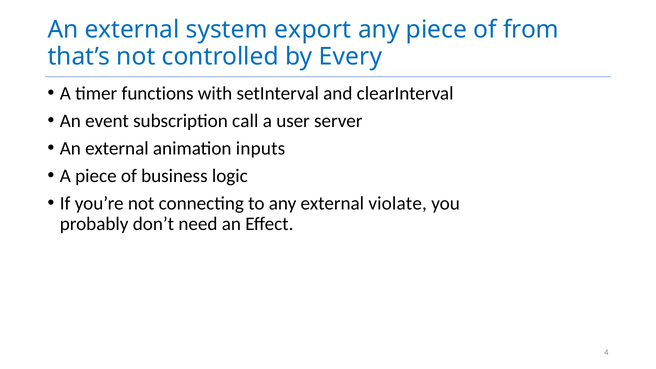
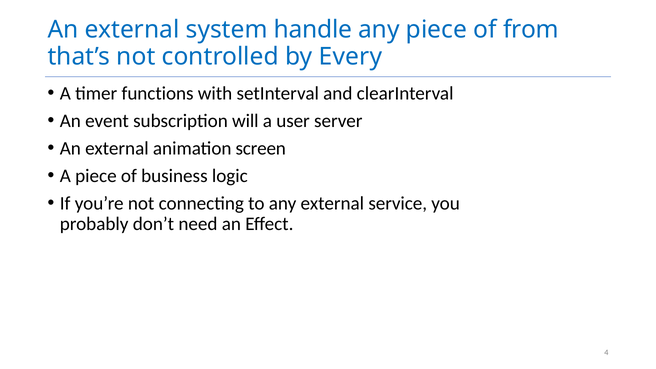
export: export -> handle
call: call -> will
inputs: inputs -> screen
violate: violate -> service
